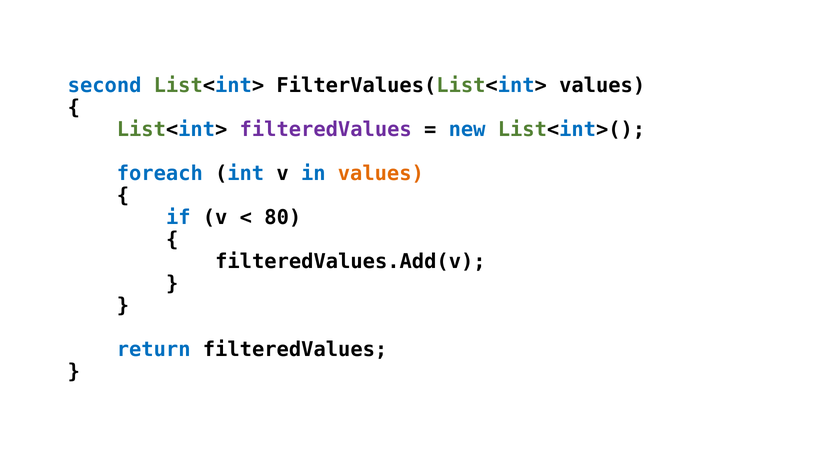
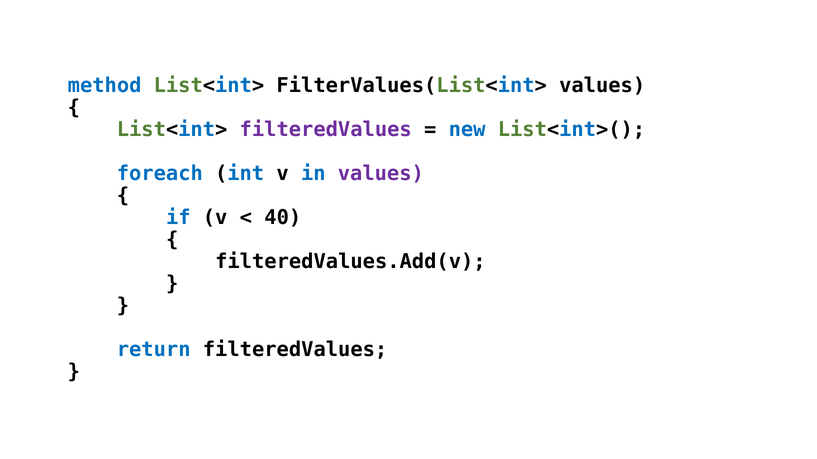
second: second -> method
values at (381, 174) colour: orange -> purple
80: 80 -> 40
